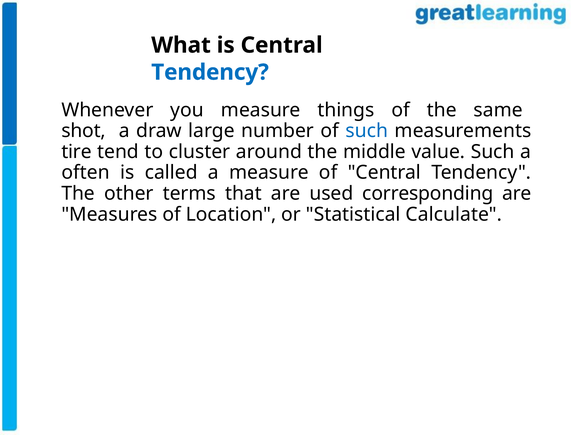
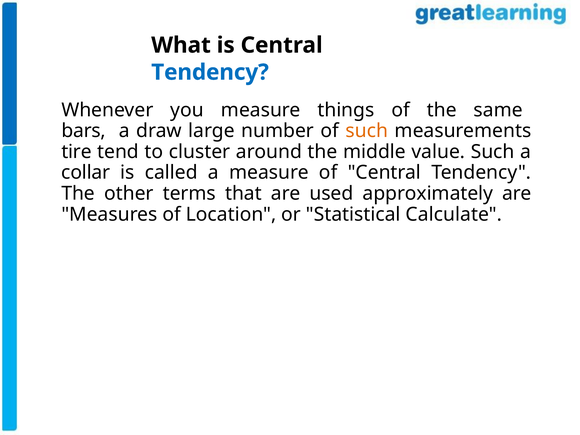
shot: shot -> bars
such at (367, 131) colour: blue -> orange
often: often -> collar
corresponding: corresponding -> approximately
